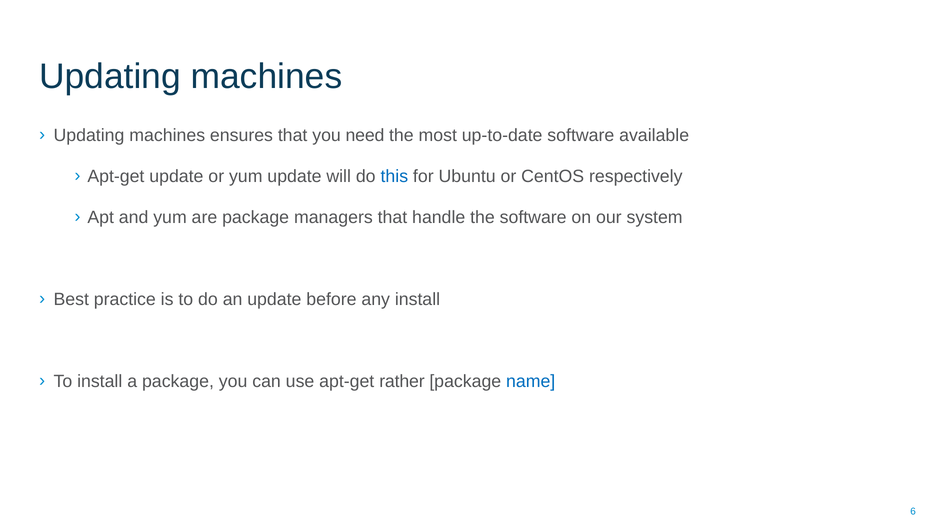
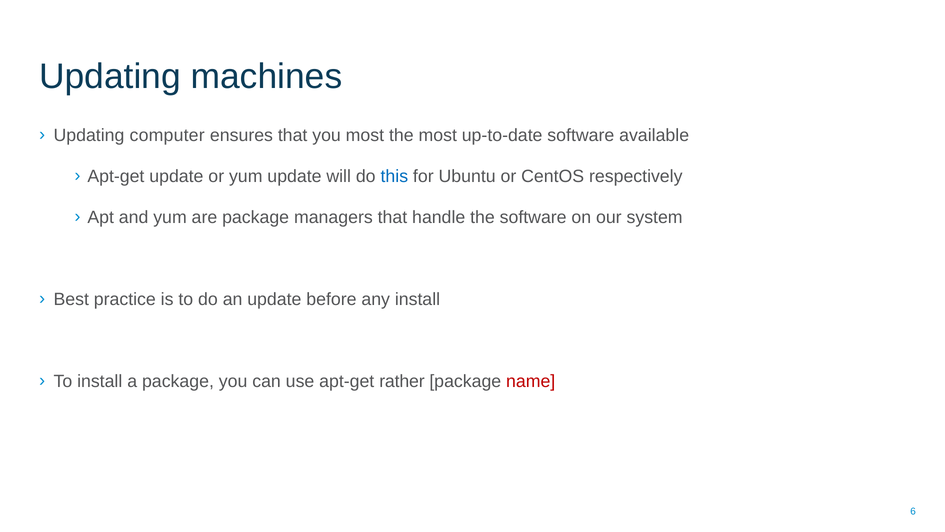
machines at (167, 135): machines -> computer
you need: need -> most
name colour: blue -> red
